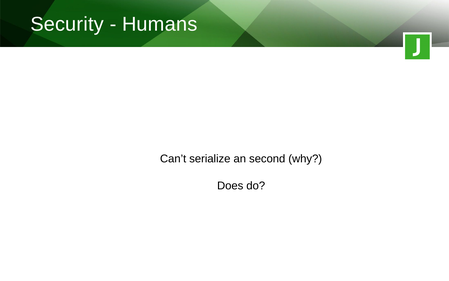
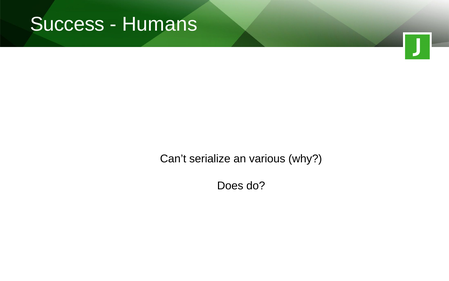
Security: Security -> Success
second: second -> various
